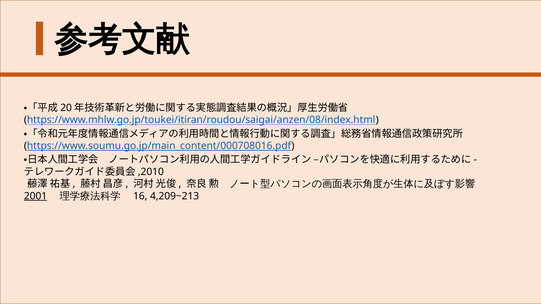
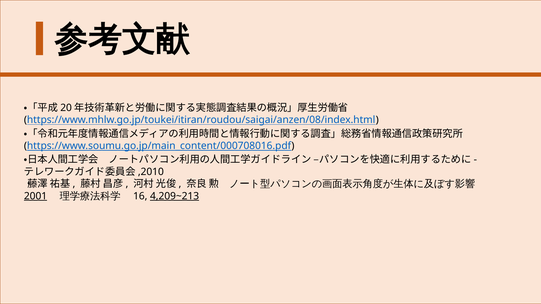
4,209~213 underline: none -> present
